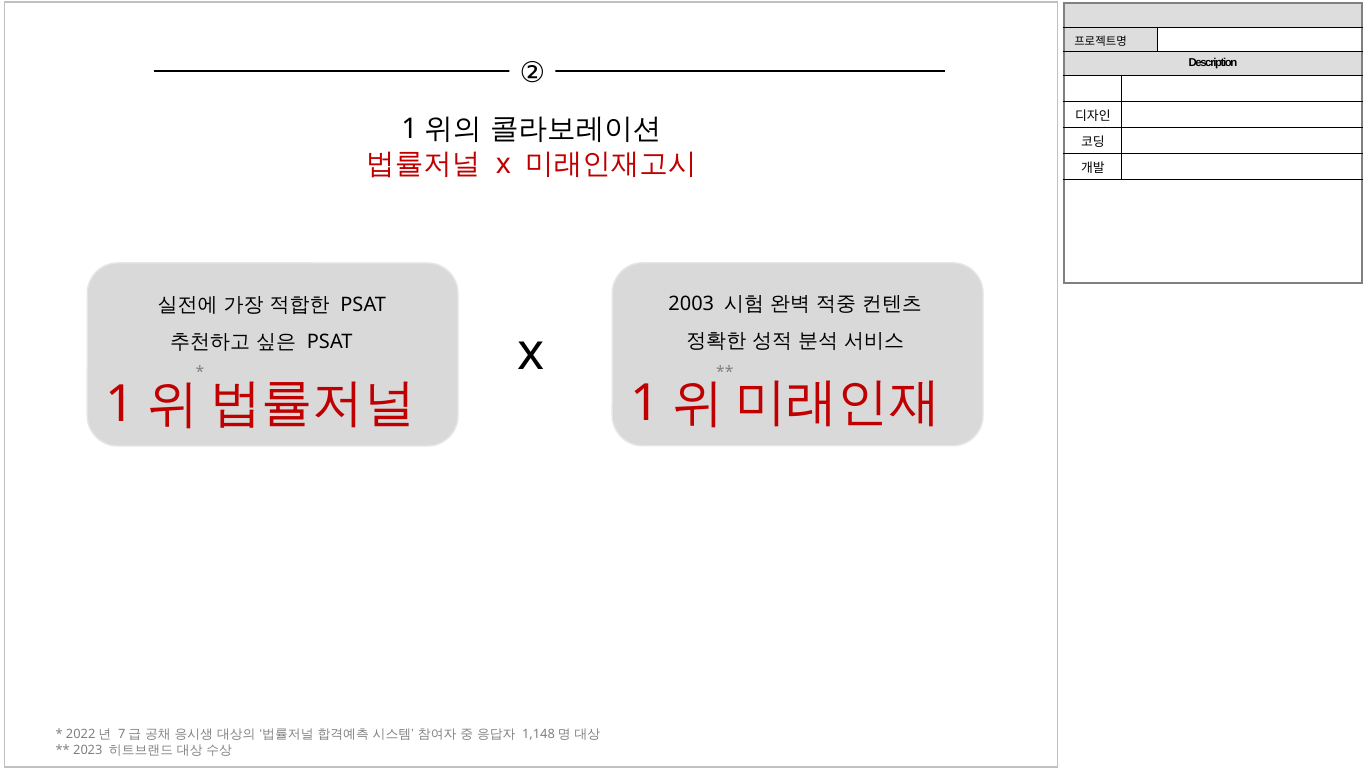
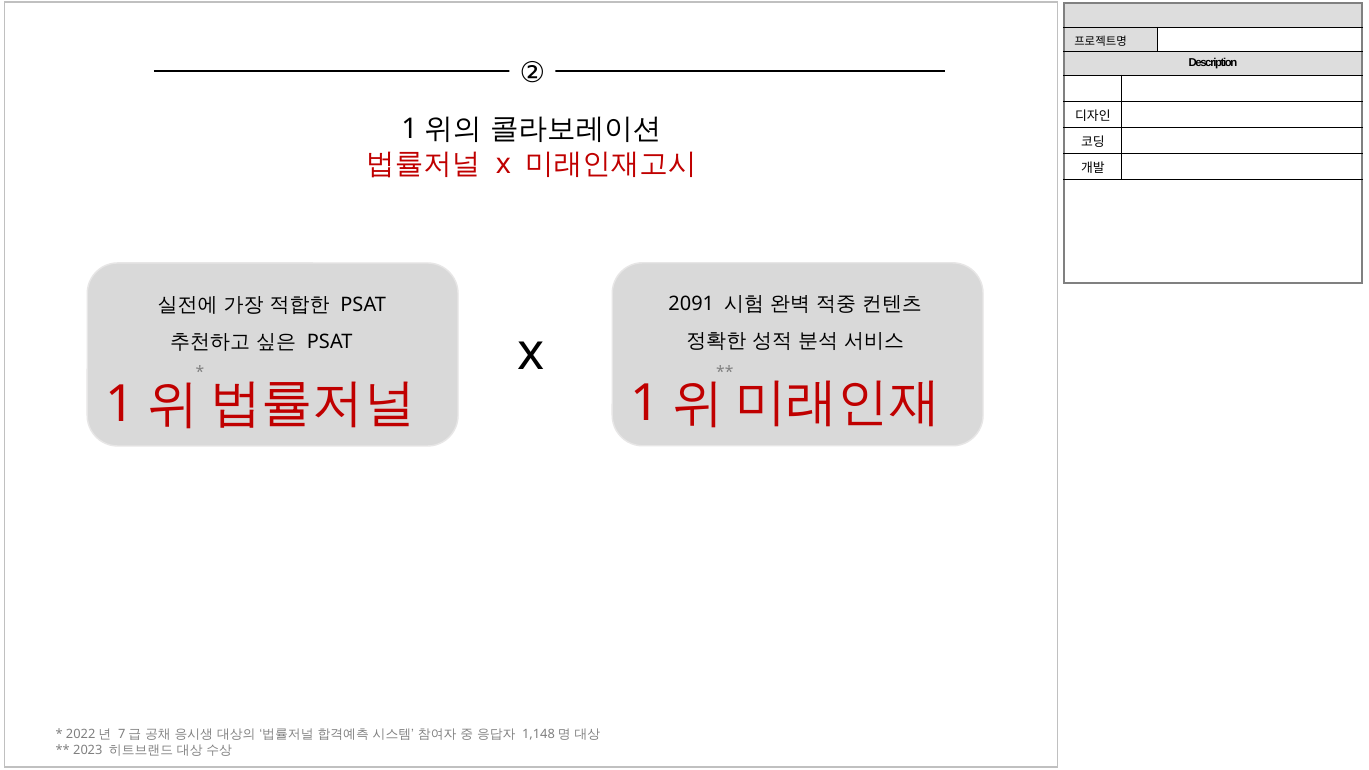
2003: 2003 -> 2091
